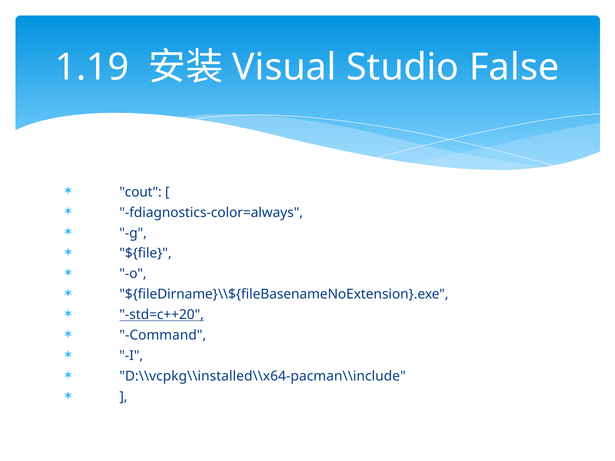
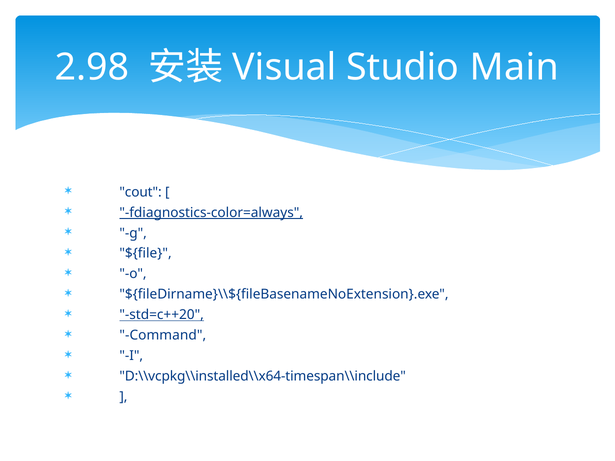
1.19: 1.19 -> 2.98
False: False -> Main
fdiagnostics-color=always underline: none -> present
D:\\vcpkg\\installed\\x64-pacman\\include: D:\\vcpkg\\installed\\x64-pacman\\include -> D:\\vcpkg\\installed\\x64-timespan\\include
